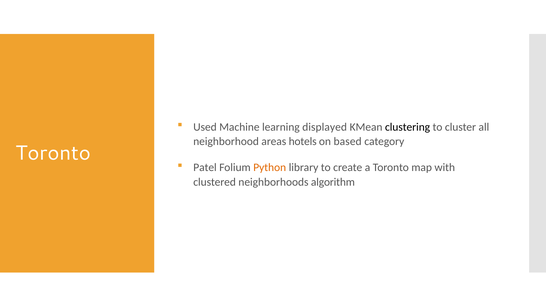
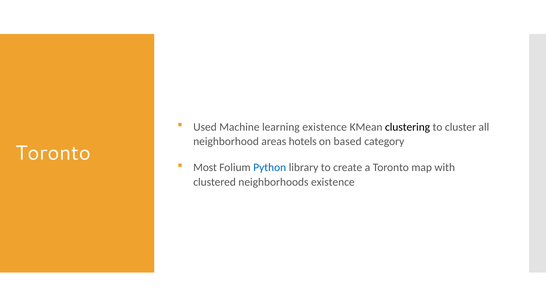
learning displayed: displayed -> existence
Patel: Patel -> Most
Python colour: orange -> blue
neighborhoods algorithm: algorithm -> existence
